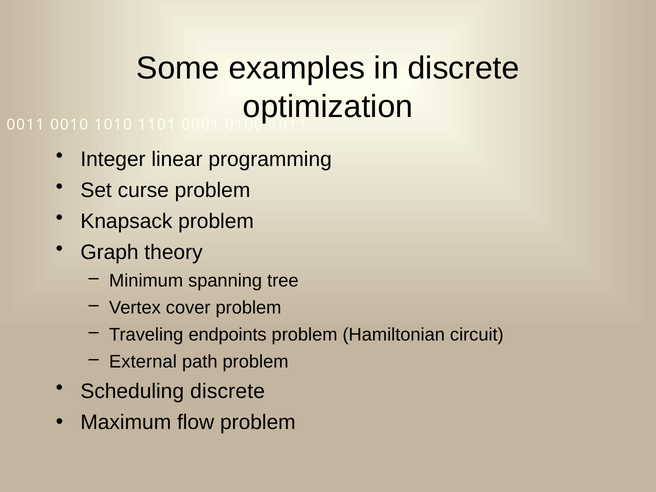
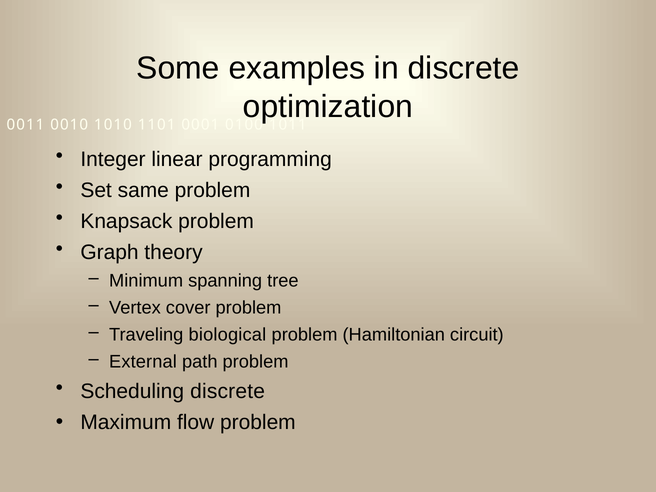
curse: curse -> same
endpoints: endpoints -> biological
